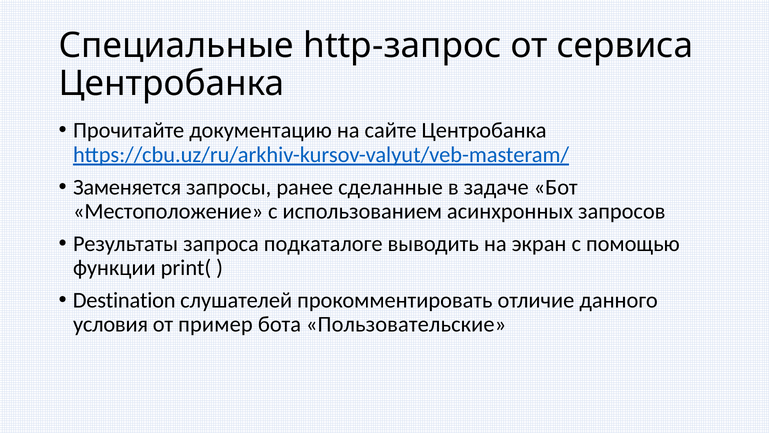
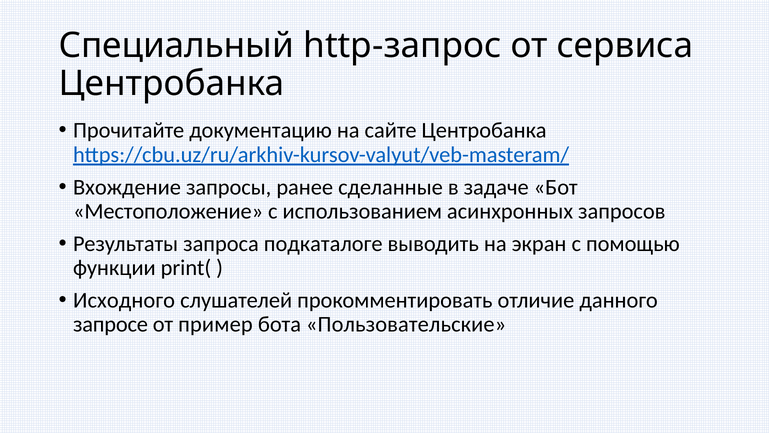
Специальные: Специальные -> Специальный
Заменяется: Заменяется -> Вхождение
Destination: Destination -> Исходного
условия: условия -> запросе
